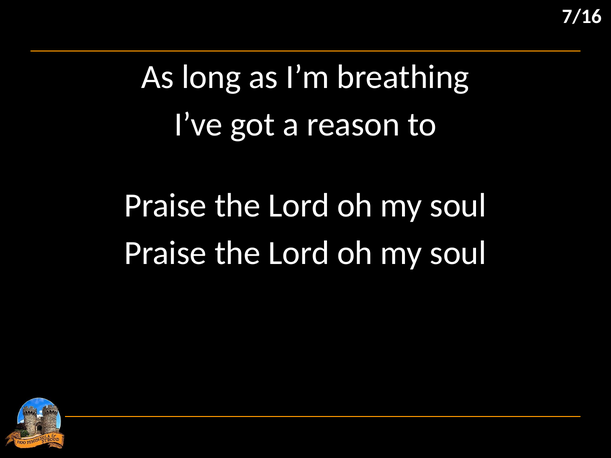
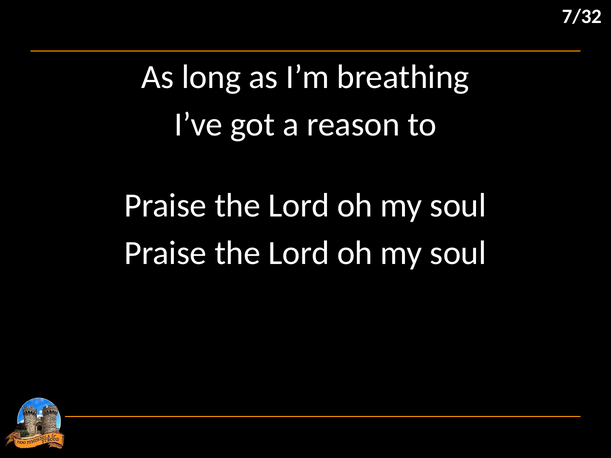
7/16: 7/16 -> 7/32
